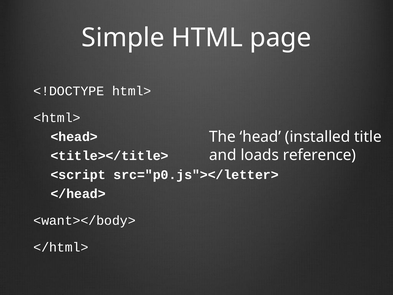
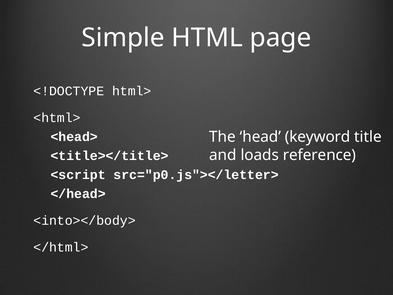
installed: installed -> keyword
<want></body>: <want></body> -> <into></body>
